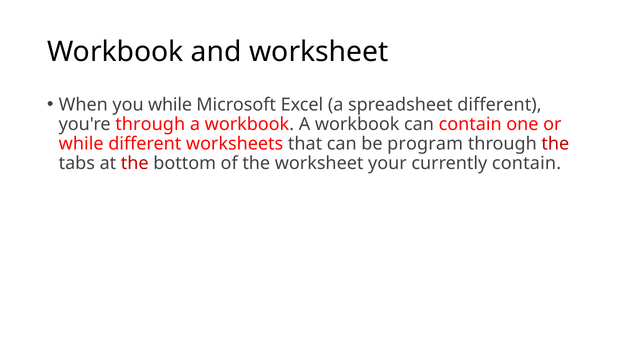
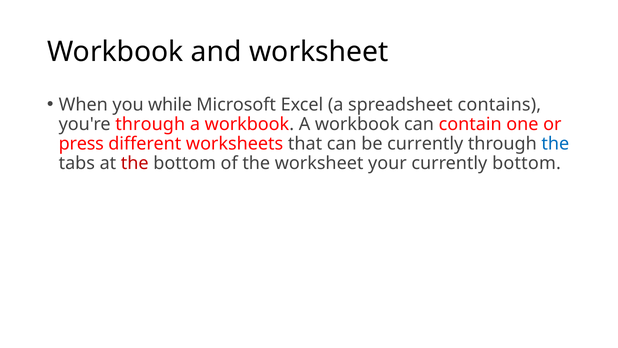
spreadsheet different: different -> contains
while at (81, 143): while -> press
be program: program -> currently
the at (555, 143) colour: red -> blue
currently contain: contain -> bottom
